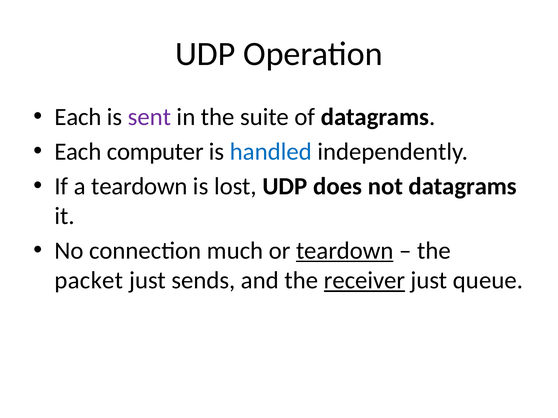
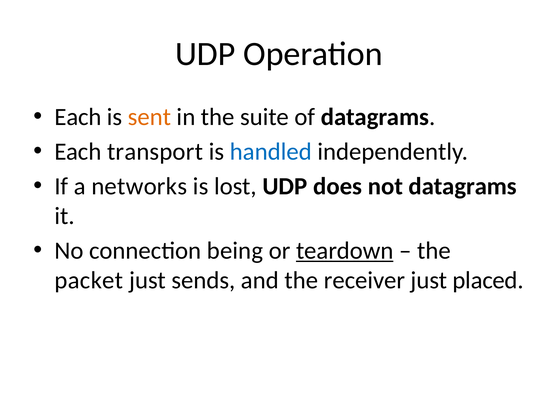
sent colour: purple -> orange
computer: computer -> transport
a teardown: teardown -> networks
much: much -> being
receiver underline: present -> none
queue: queue -> placed
